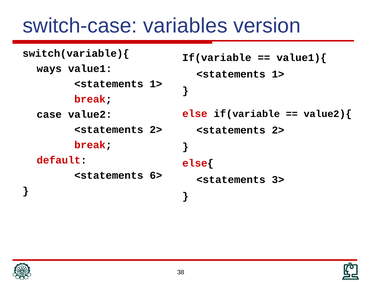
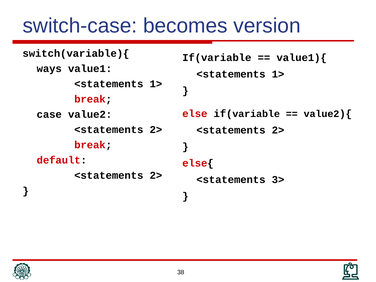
variables: variables -> becomes
6> at (156, 176): 6> -> 2>
